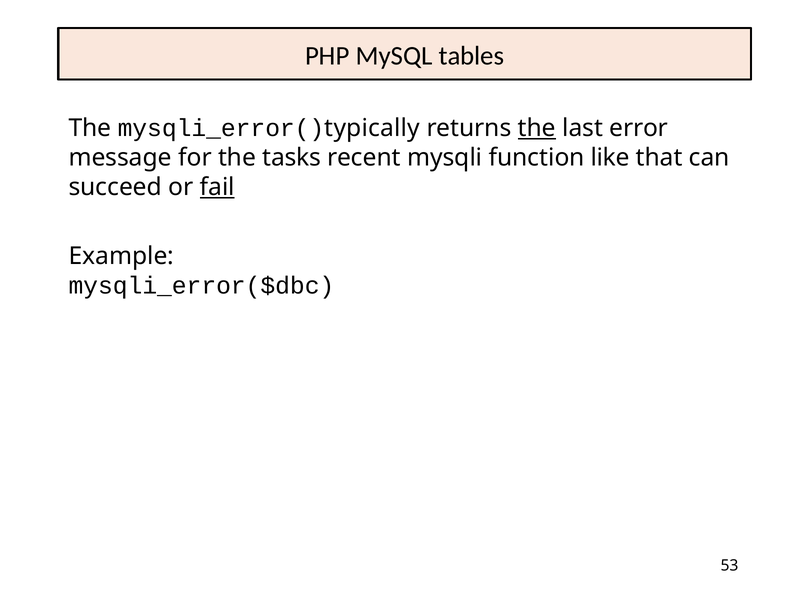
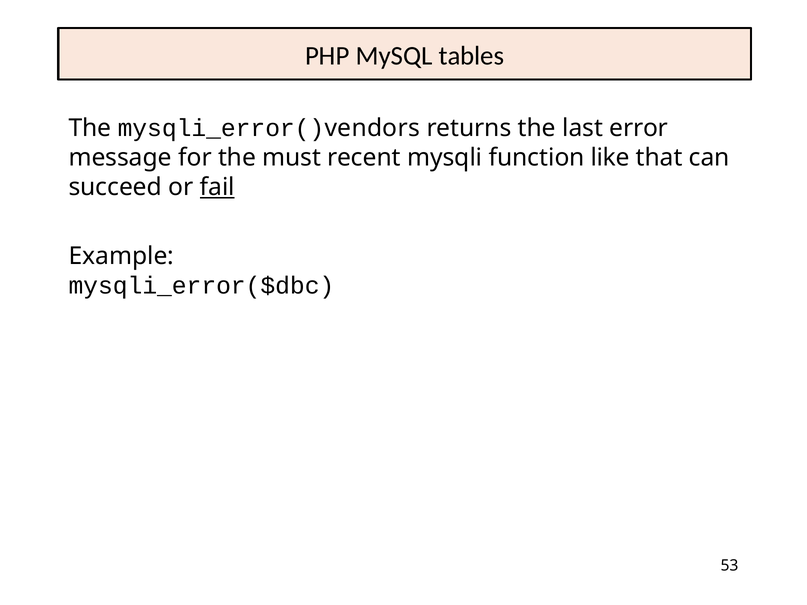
typically: typically -> vendors
the at (537, 128) underline: present -> none
tasks: tasks -> must
